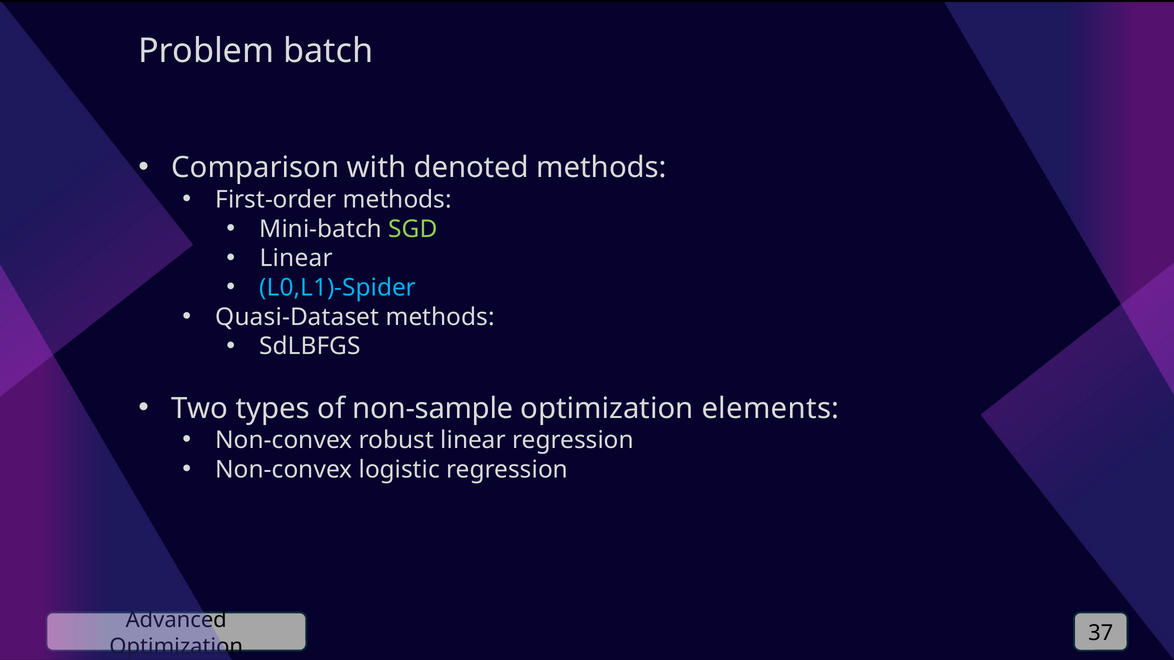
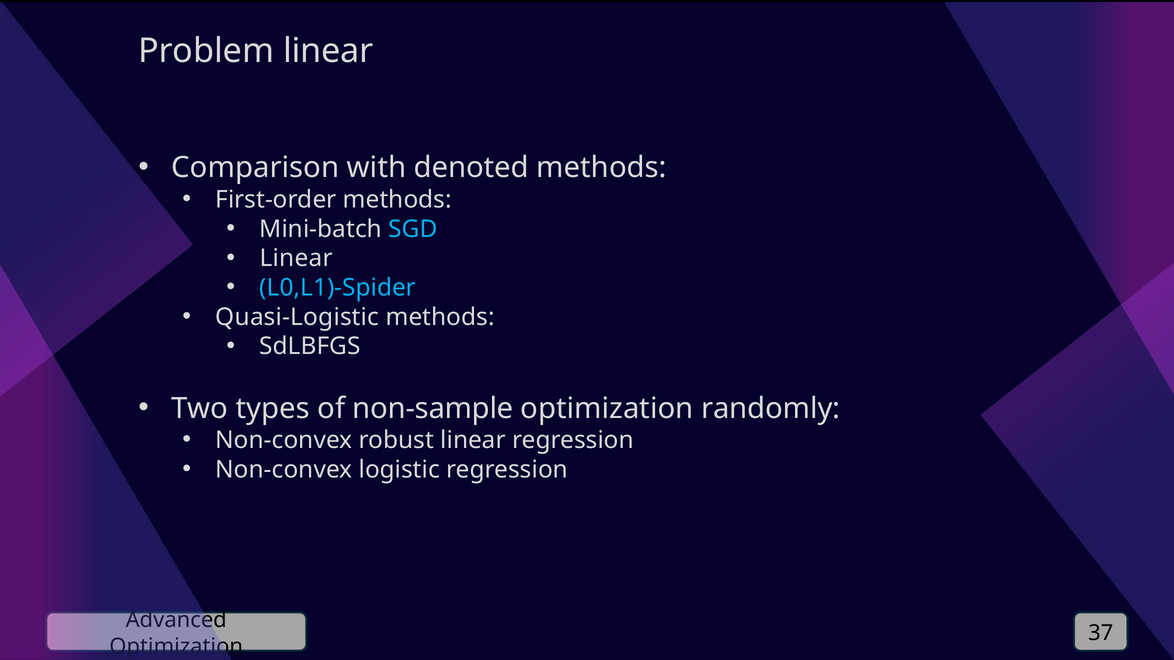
batch at (328, 51): batch -> linear
SGD colour: light green -> light blue
Quasi-Dataset: Quasi-Dataset -> Quasi-Logistic
elements: elements -> randomly
